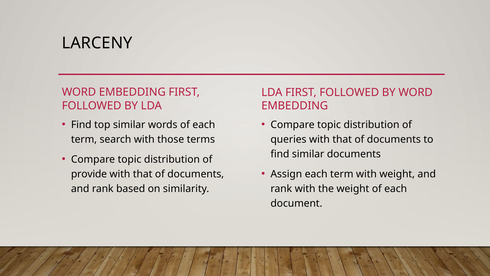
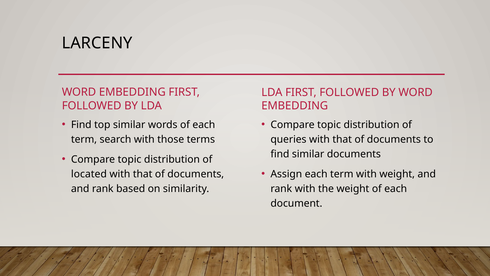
provide: provide -> located
